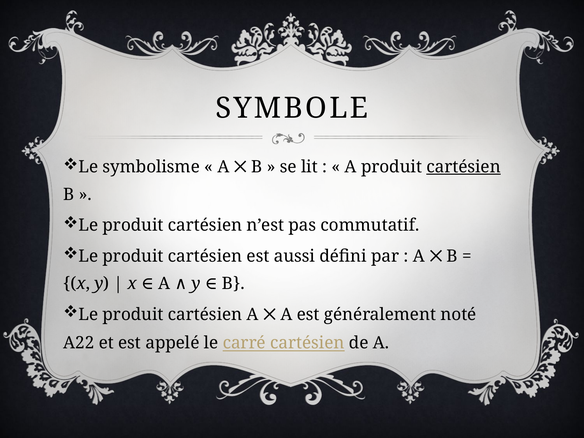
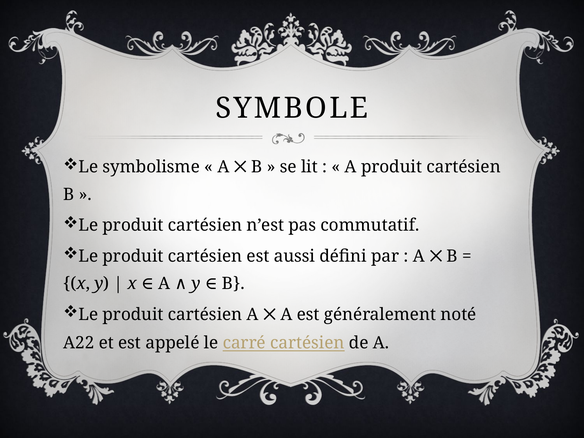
cartésien at (464, 167) underline: present -> none
